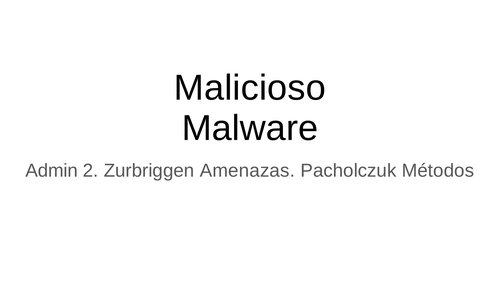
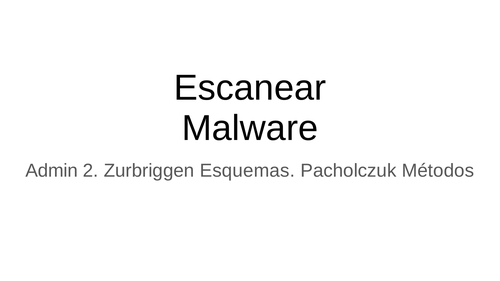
Malicioso: Malicioso -> Escanear
Amenazas: Amenazas -> Esquemas
